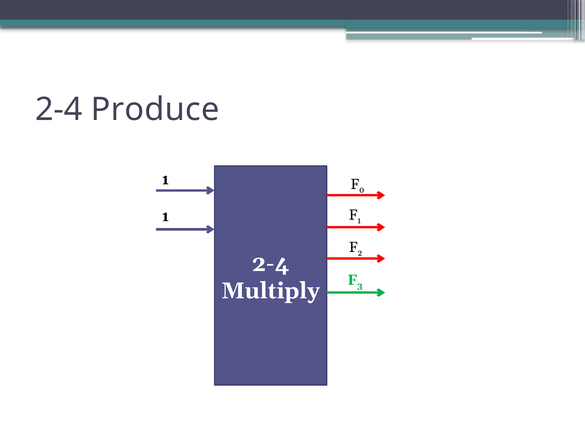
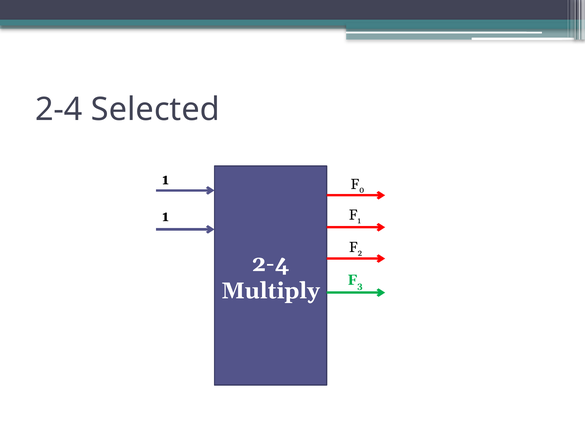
Produce: Produce -> Selected
